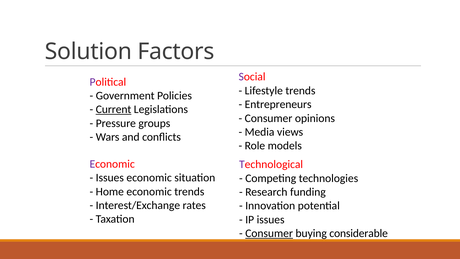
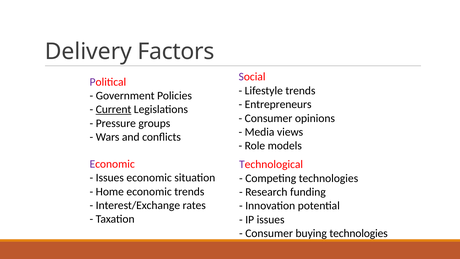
Solution: Solution -> Delivery
Consumer at (269, 233) underline: present -> none
buying considerable: considerable -> technologies
